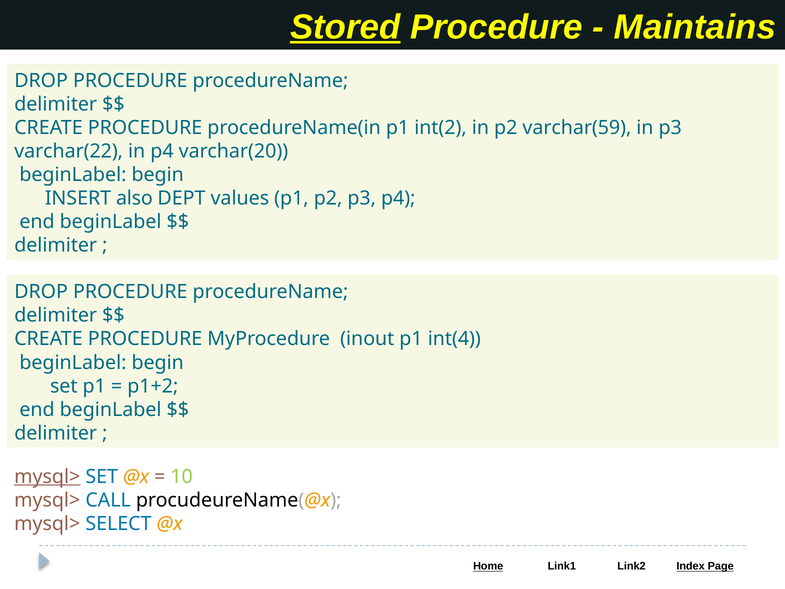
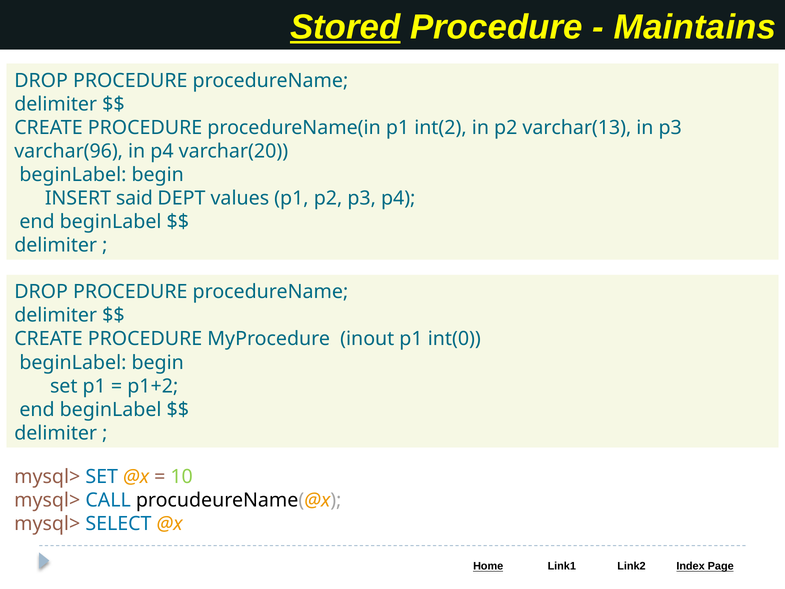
varchar(59: varchar(59 -> varchar(13
varchar(22: varchar(22 -> varchar(96
also: also -> said
int(4: int(4 -> int(0
mysql> at (47, 477) underline: present -> none
